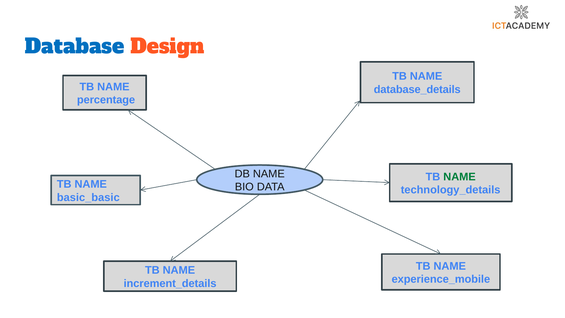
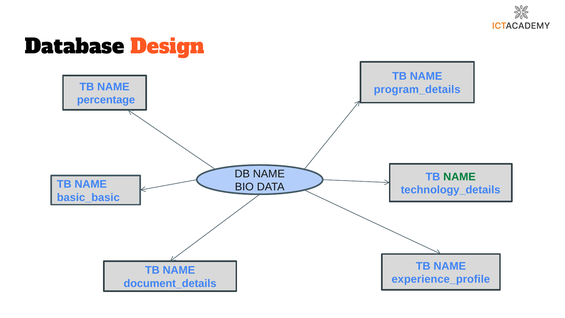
Database colour: blue -> black
database_details: database_details -> program_details
experience_mobile: experience_mobile -> experience_profile
increment_details: increment_details -> document_details
